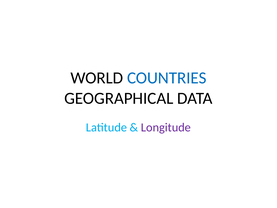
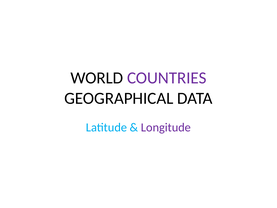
COUNTRIES colour: blue -> purple
